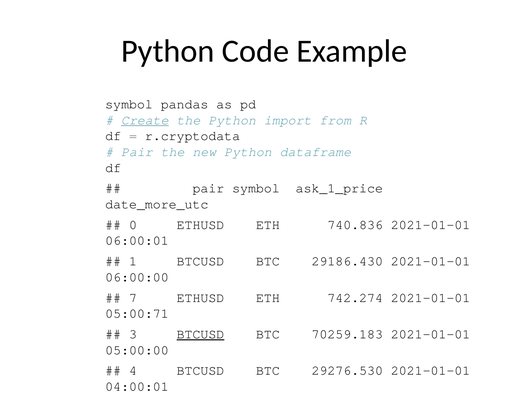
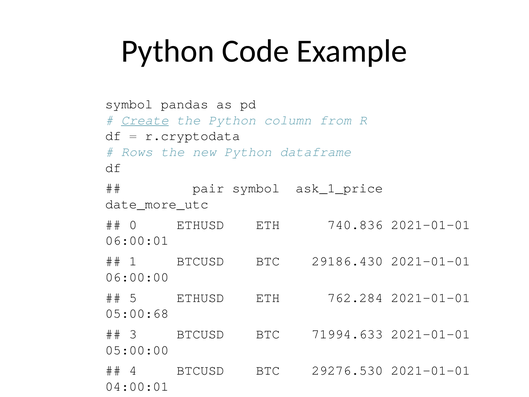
import: import -> column
Pair at (137, 152): Pair -> Rows
7: 7 -> 5
742.274: 742.274 -> 762.284
05:00:71: 05:00:71 -> 05:00:68
BTCUSD at (200, 334) underline: present -> none
70259.183: 70259.183 -> 71994.633
